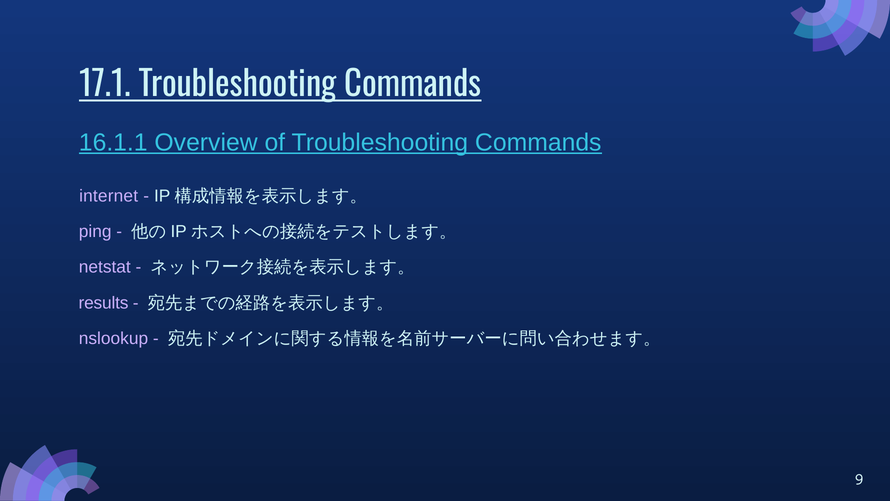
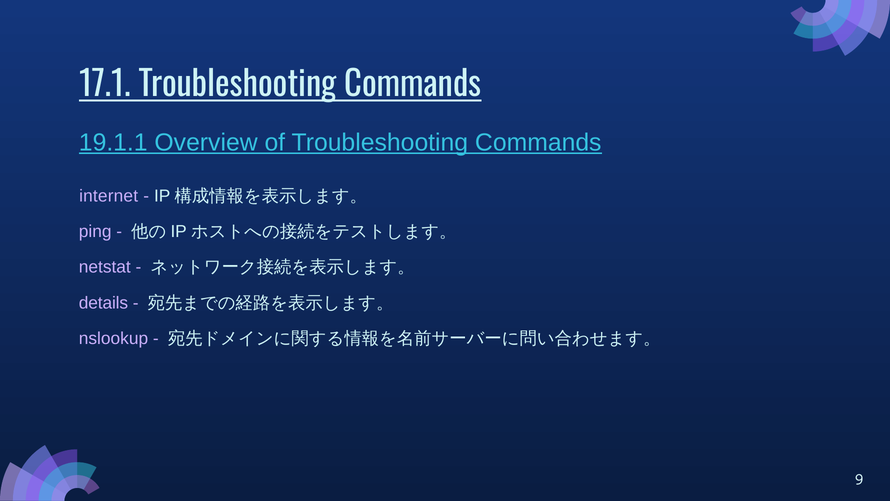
16.1.1: 16.1.1 -> 19.1.1
results: results -> details
